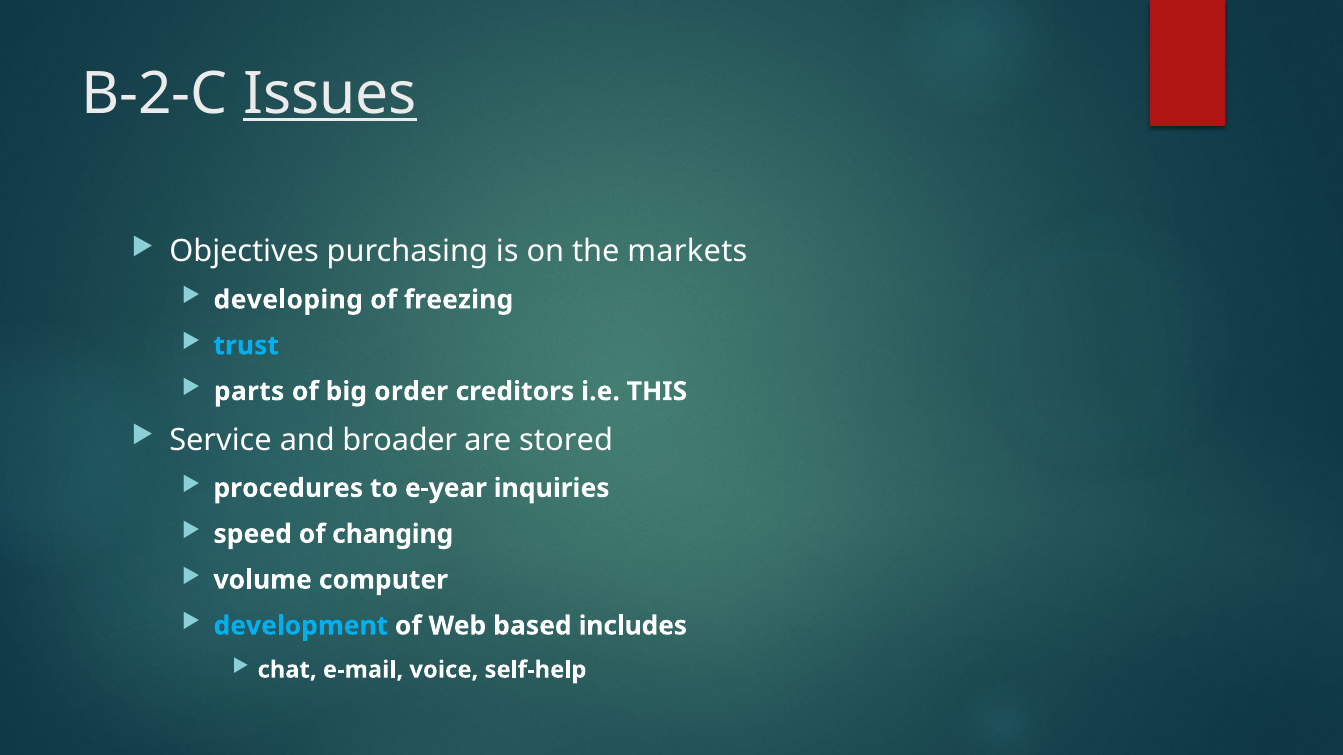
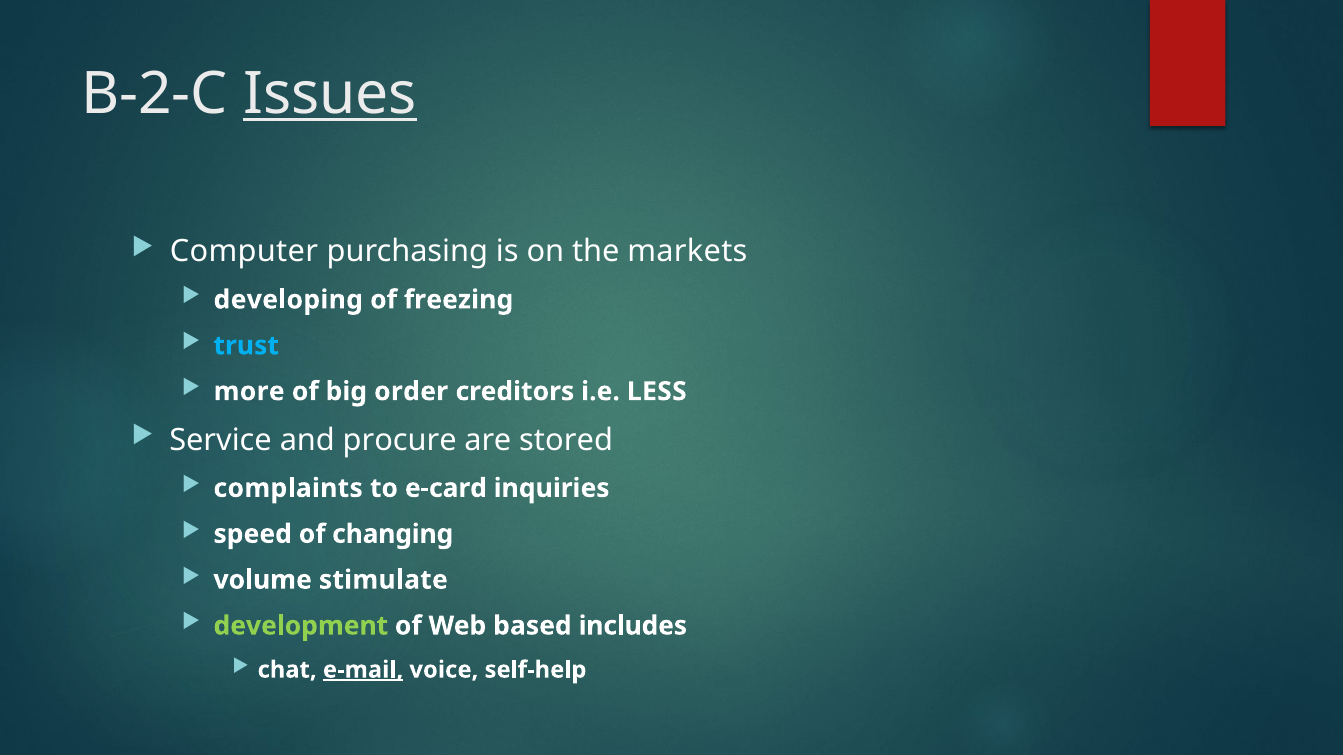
Objectives: Objectives -> Computer
parts: parts -> more
THIS: THIS -> LESS
broader: broader -> procure
procedures: procedures -> complaints
e-year: e-year -> e-card
computer: computer -> stimulate
development colour: light blue -> light green
e-mail underline: none -> present
